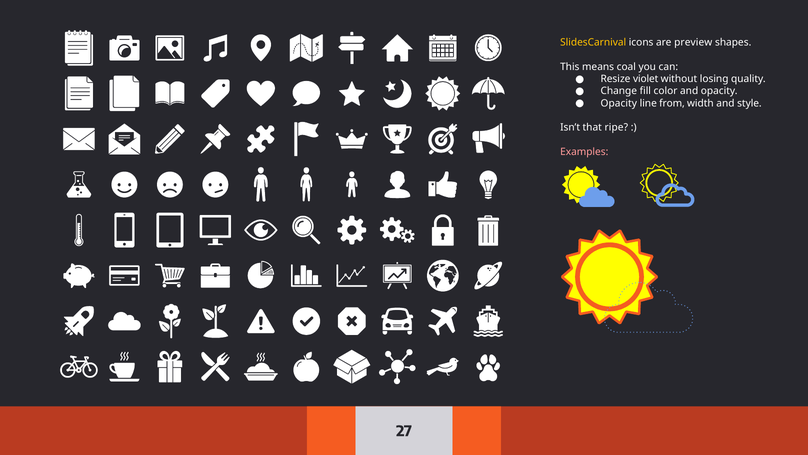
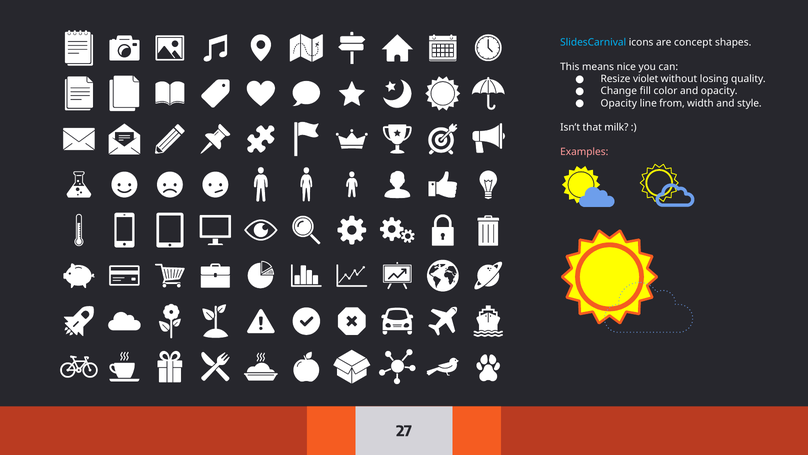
SlidesCarnival colour: yellow -> light blue
preview: preview -> concept
coal: coal -> nice
ripe: ripe -> milk
